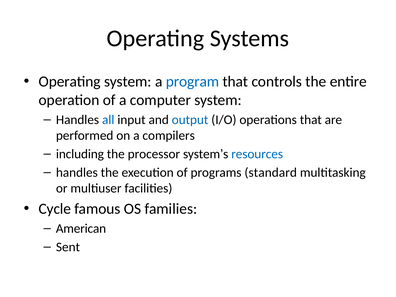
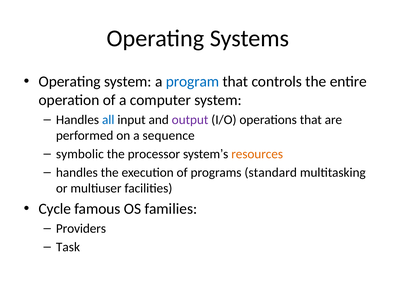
output colour: blue -> purple
compilers: compilers -> sequence
including: including -> symbolic
resources colour: blue -> orange
American: American -> Providers
Sent: Sent -> Task
